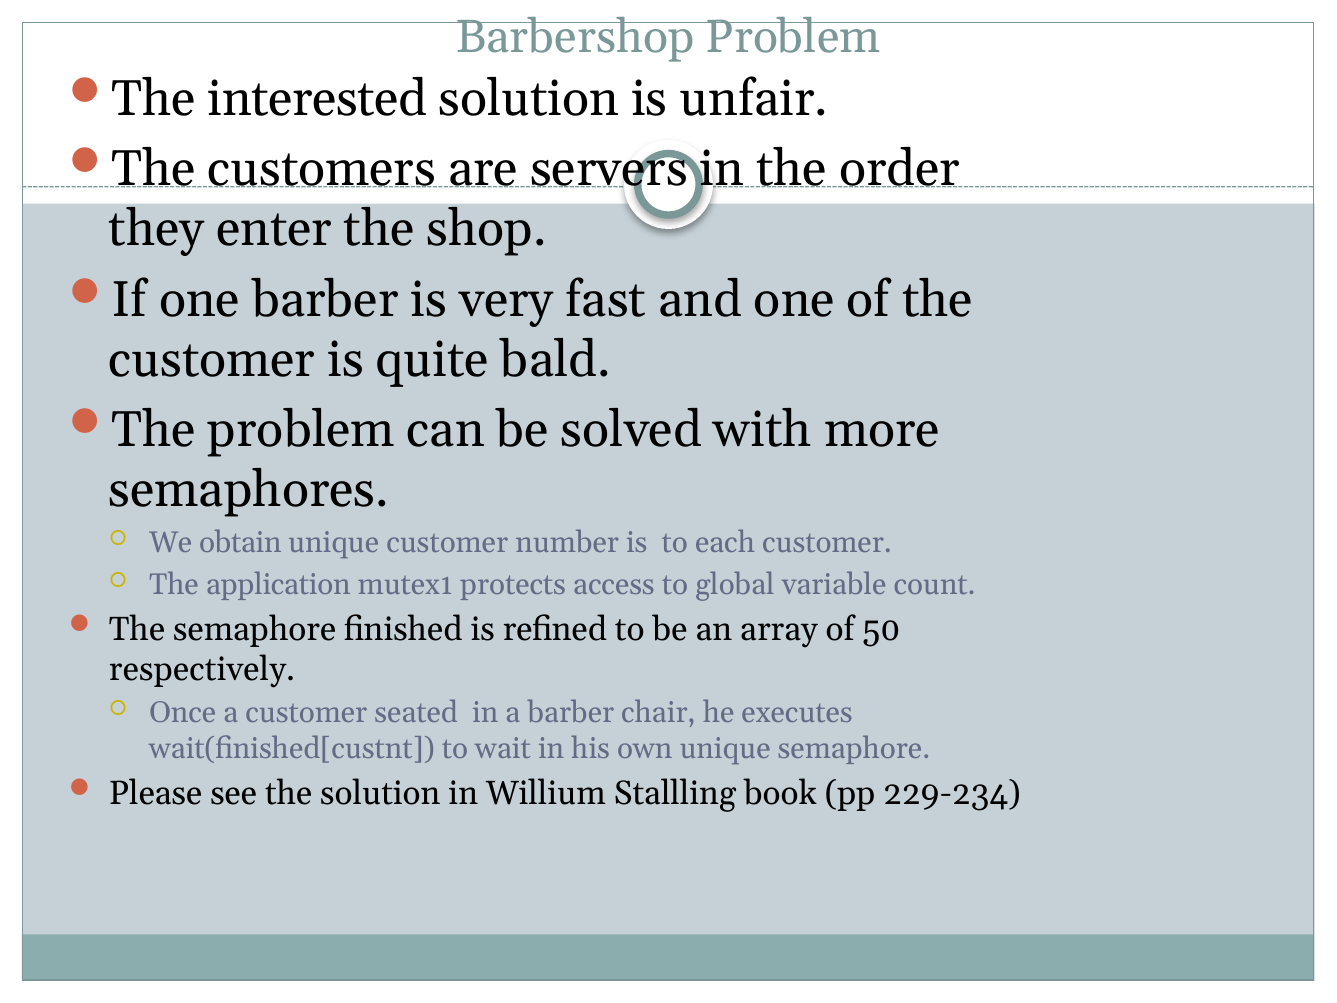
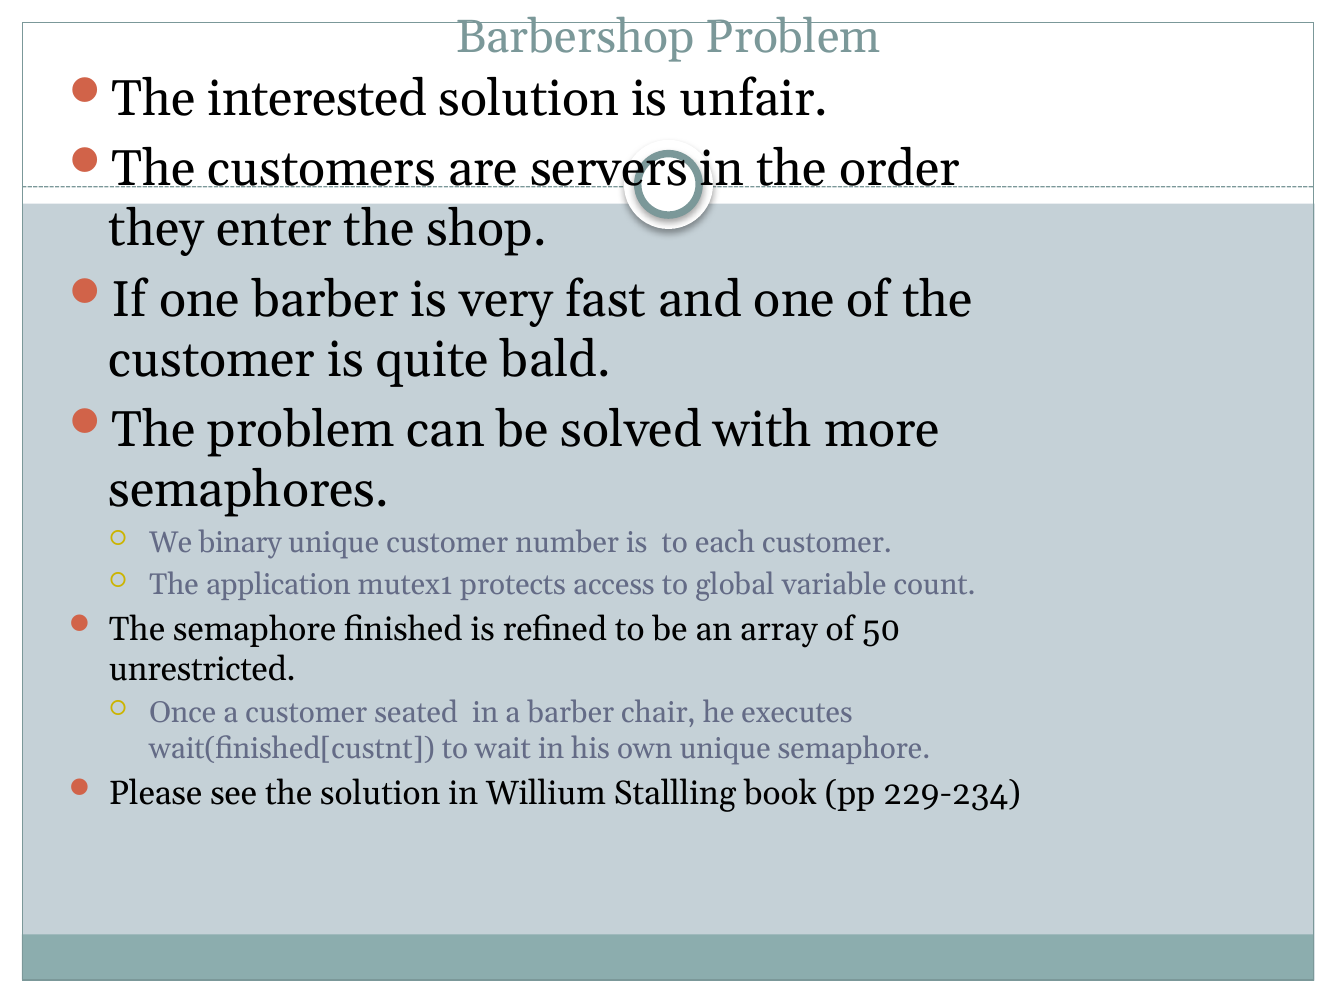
obtain: obtain -> binary
respectively: respectively -> unrestricted
